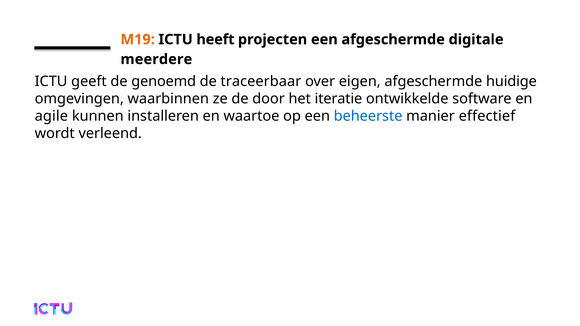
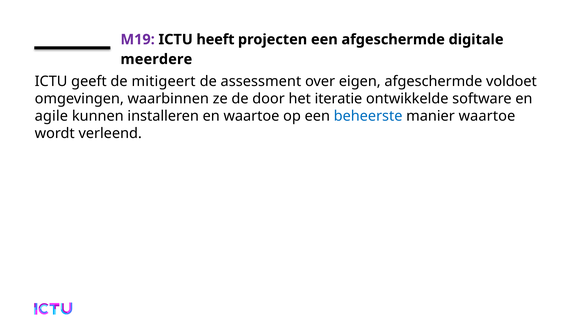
M19 colour: orange -> purple
genoemd: genoemd -> mitigeert
traceerbaar: traceerbaar -> assessment
huidige: huidige -> voldoet
manier effectief: effectief -> waartoe
